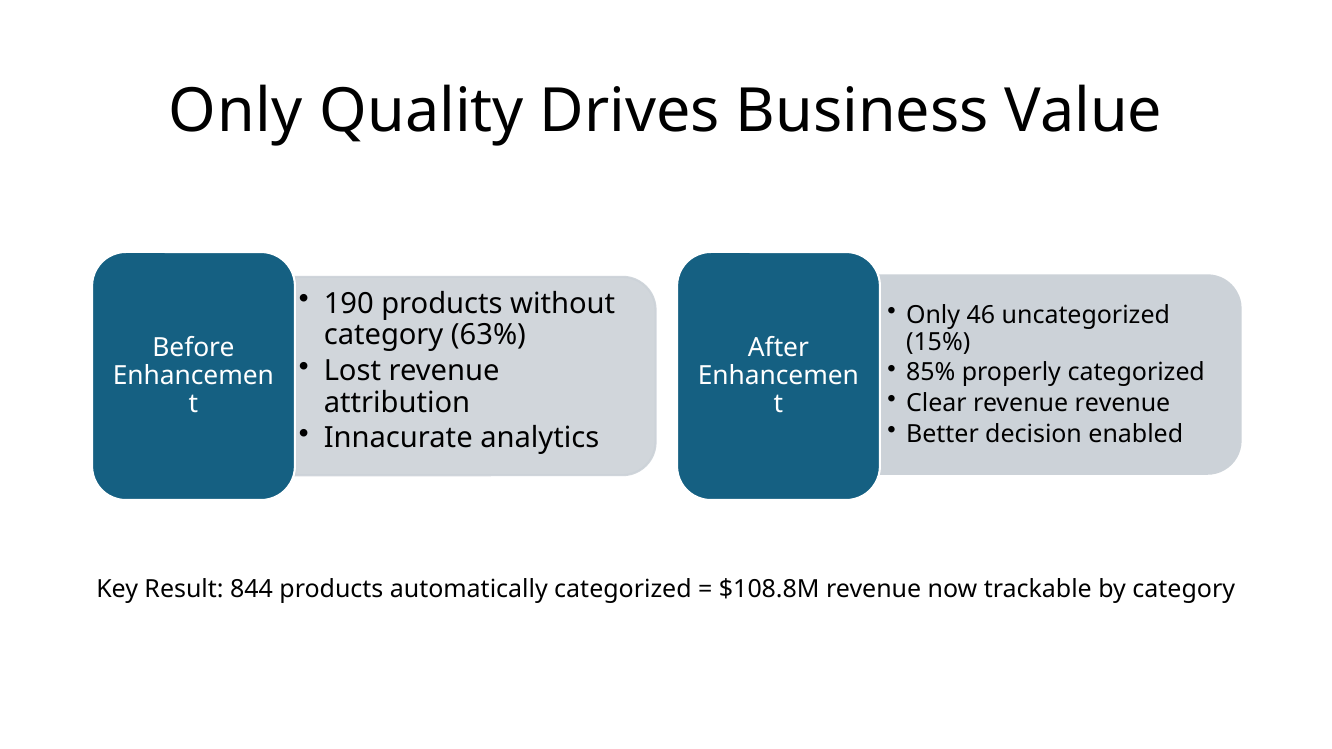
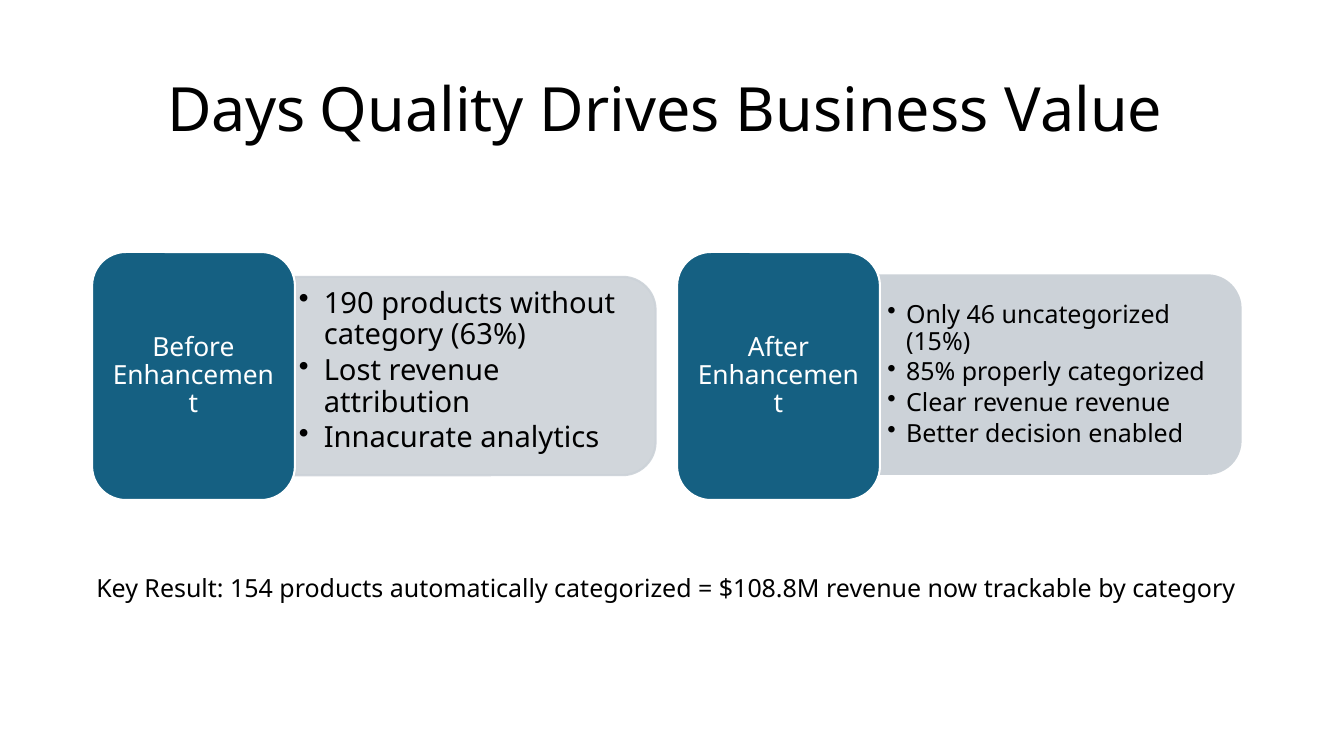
Only at (236, 112): Only -> Days
844: 844 -> 154
